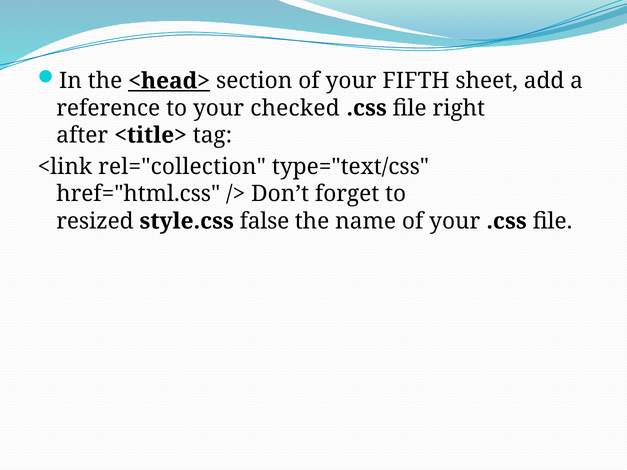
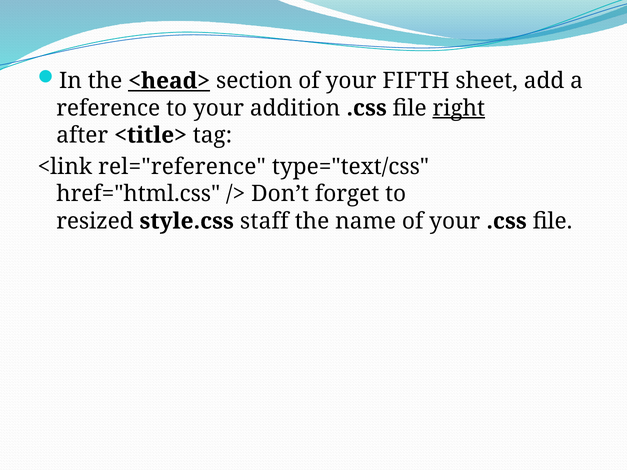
checked: checked -> addition
right underline: none -> present
rel="collection: rel="collection -> rel="reference
false: false -> staff
